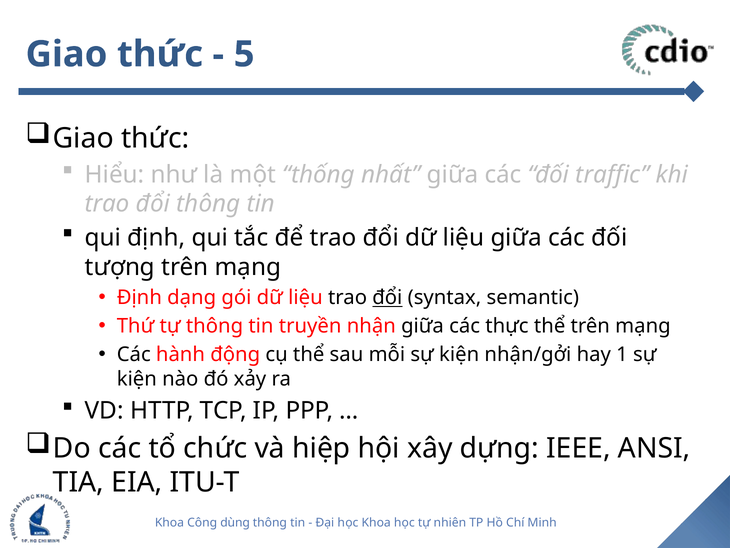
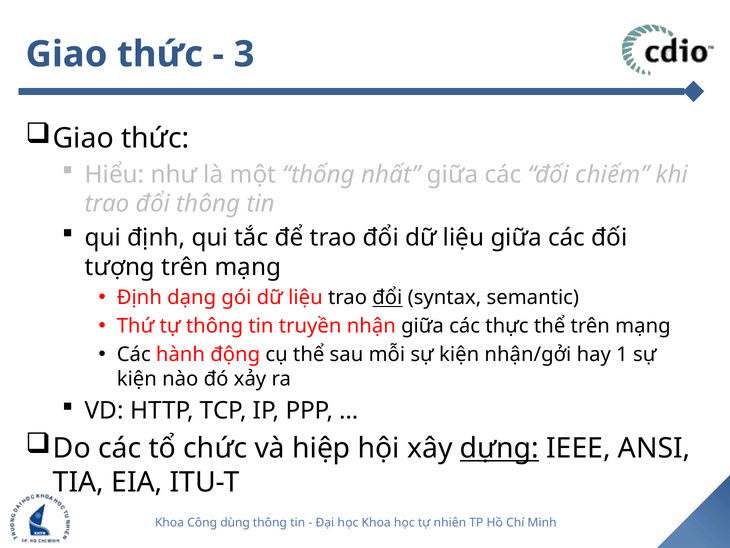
5: 5 -> 3
traffic: traffic -> chiếm
dựng underline: none -> present
